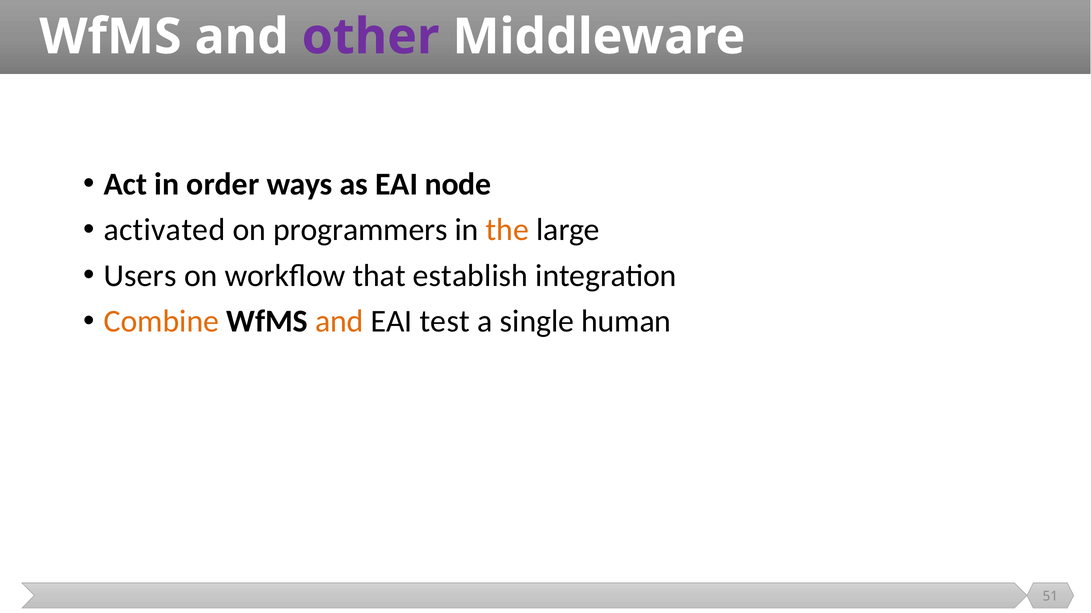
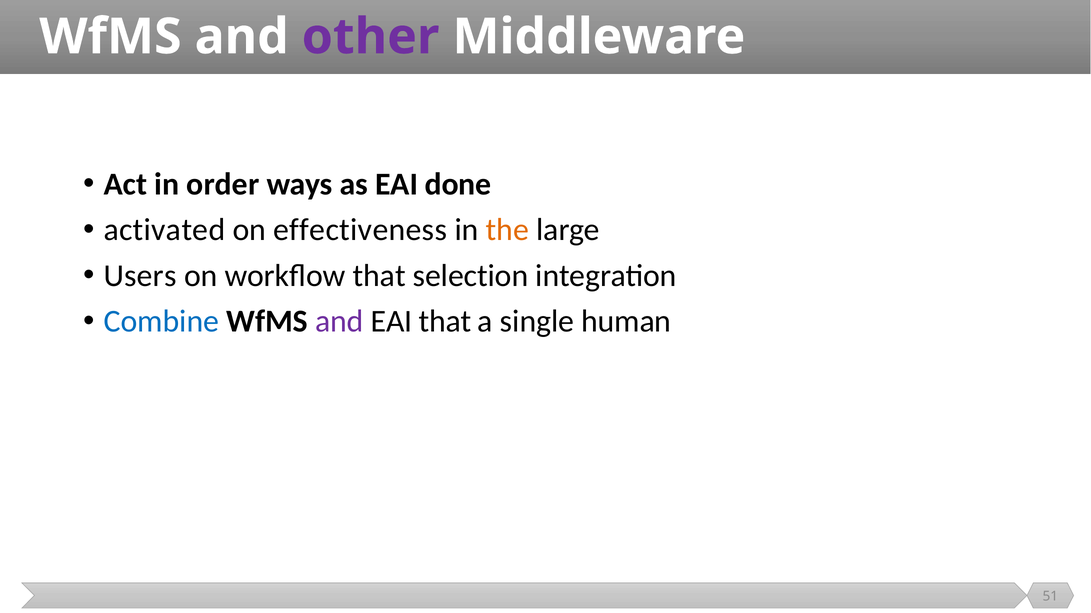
node: node -> done
programmers: programmers -> effectiveness
establish: establish -> selection
Combine colour: orange -> blue
and at (339, 322) colour: orange -> purple
EAI test: test -> that
